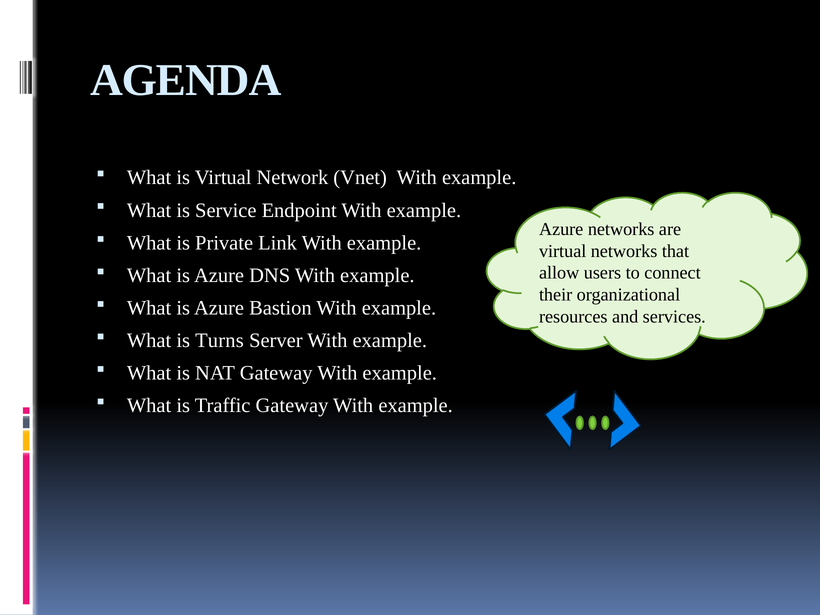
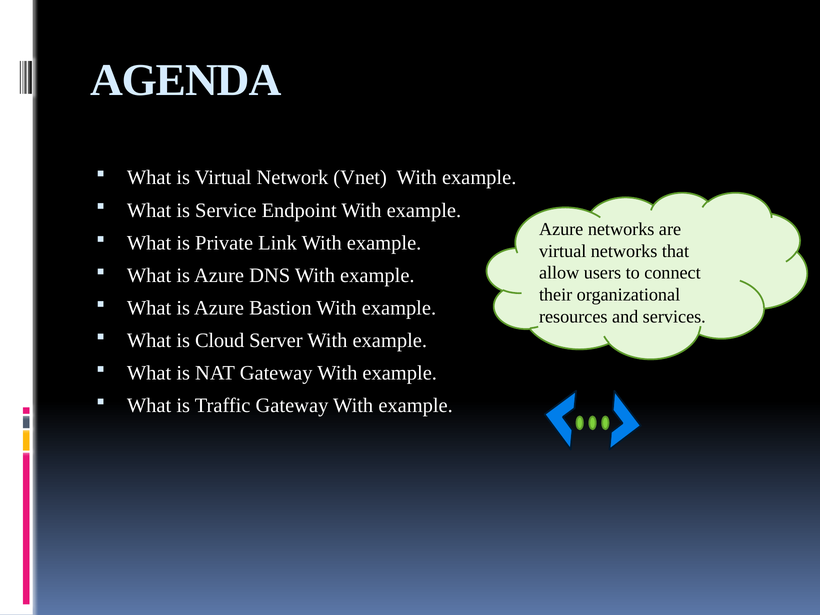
Turns: Turns -> Cloud
